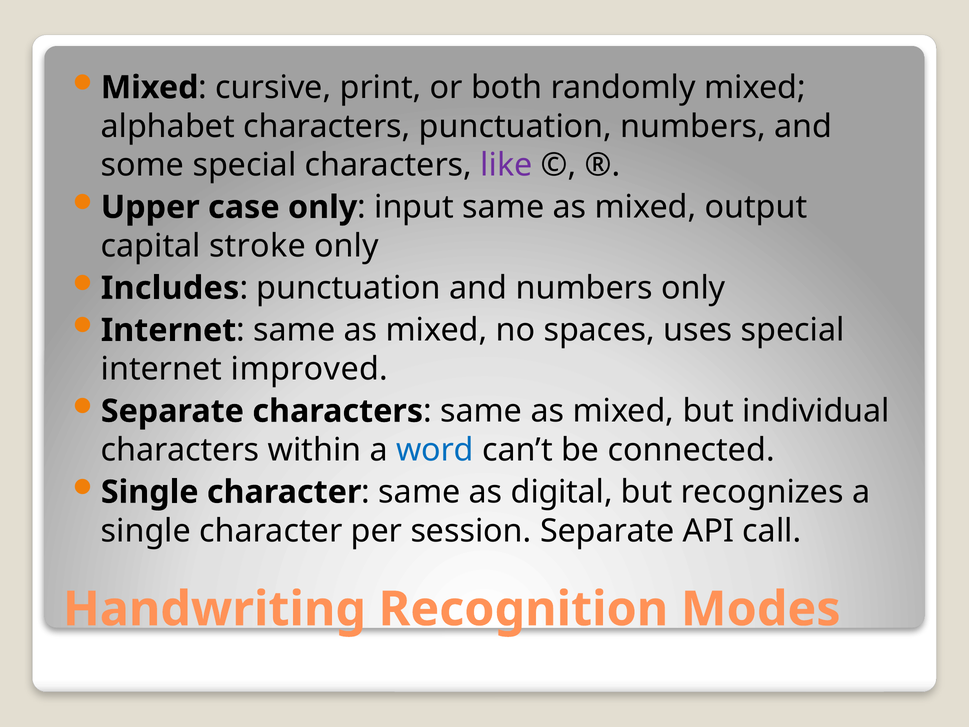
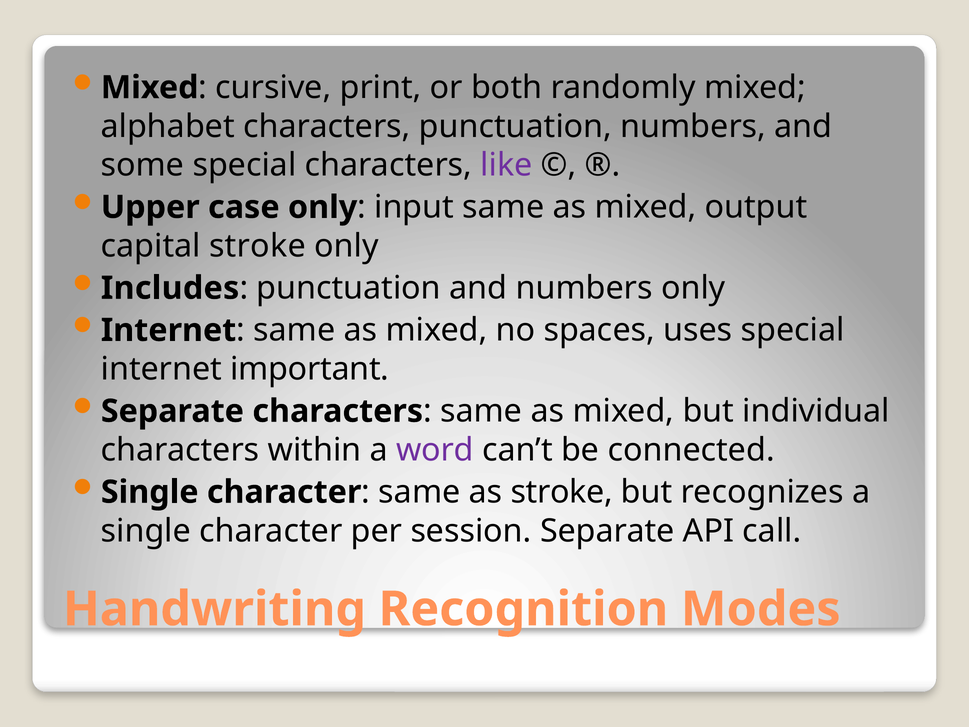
improved: improved -> important
word colour: blue -> purple
as digital: digital -> stroke
